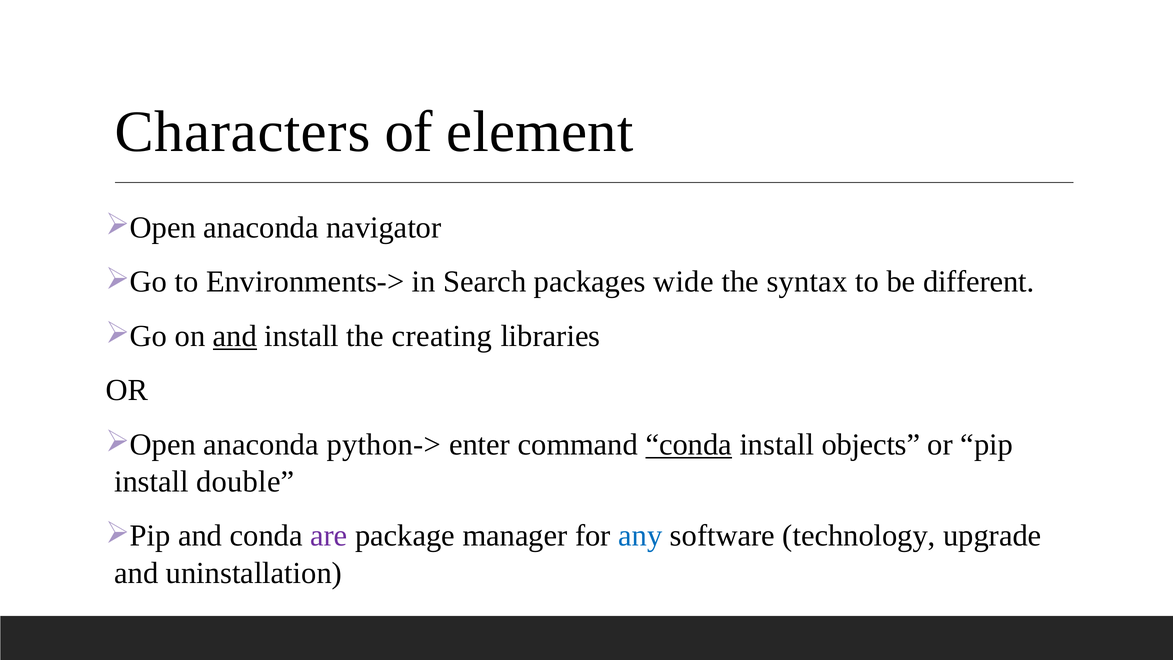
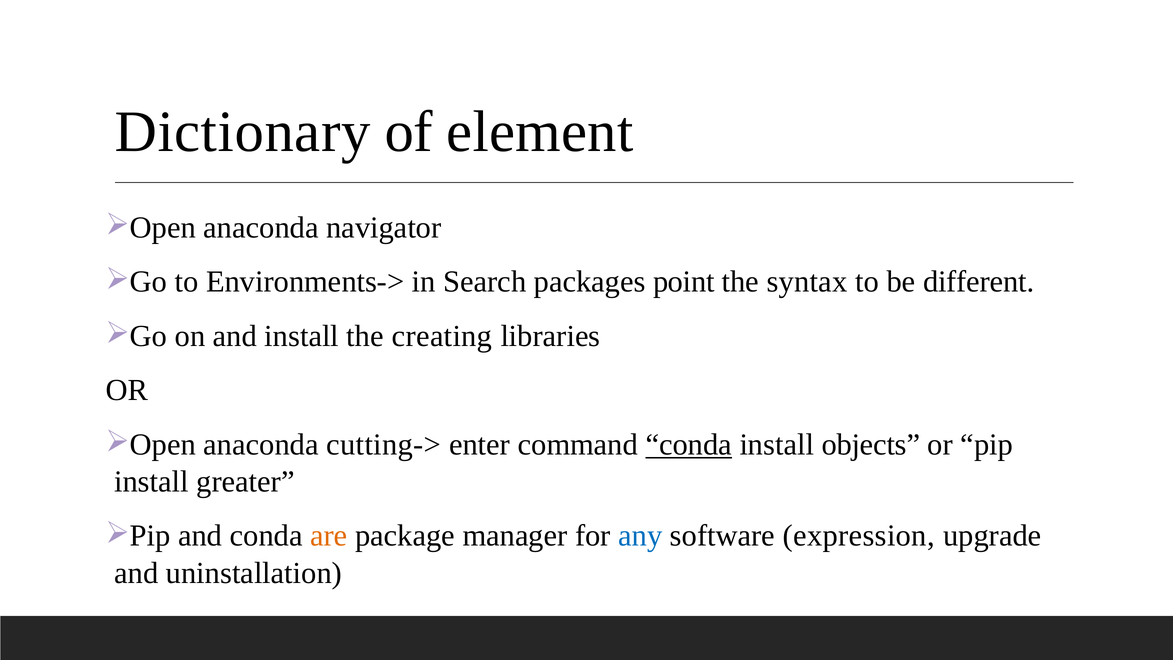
Characters: Characters -> Dictionary
wide: wide -> point
and at (235, 336) underline: present -> none
python->: python-> -> cutting->
double: double -> greater
are colour: purple -> orange
technology: technology -> expression
